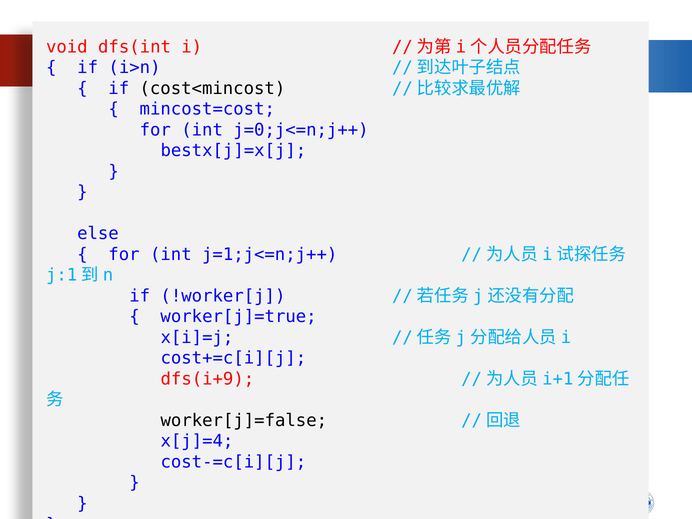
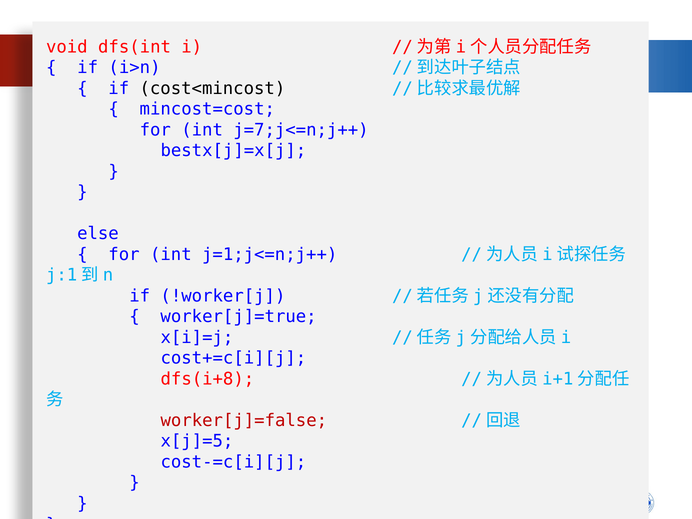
j=0;j<=n;j++: j=0;j<=n;j++ -> j=7;j<=n;j++
dfs(i+9: dfs(i+9 -> dfs(i+8
worker[j]=false colour: black -> red
x[j]=4: x[j]=4 -> x[j]=5
